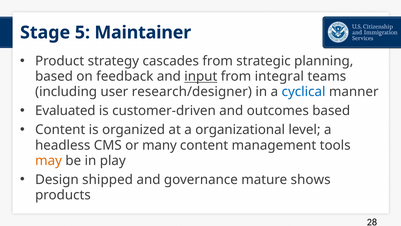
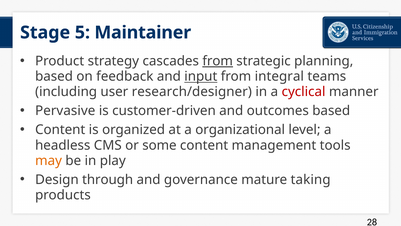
from at (218, 61) underline: none -> present
cyclical colour: blue -> red
Evaluated: Evaluated -> Pervasive
many: many -> some
shipped: shipped -> through
shows: shows -> taking
